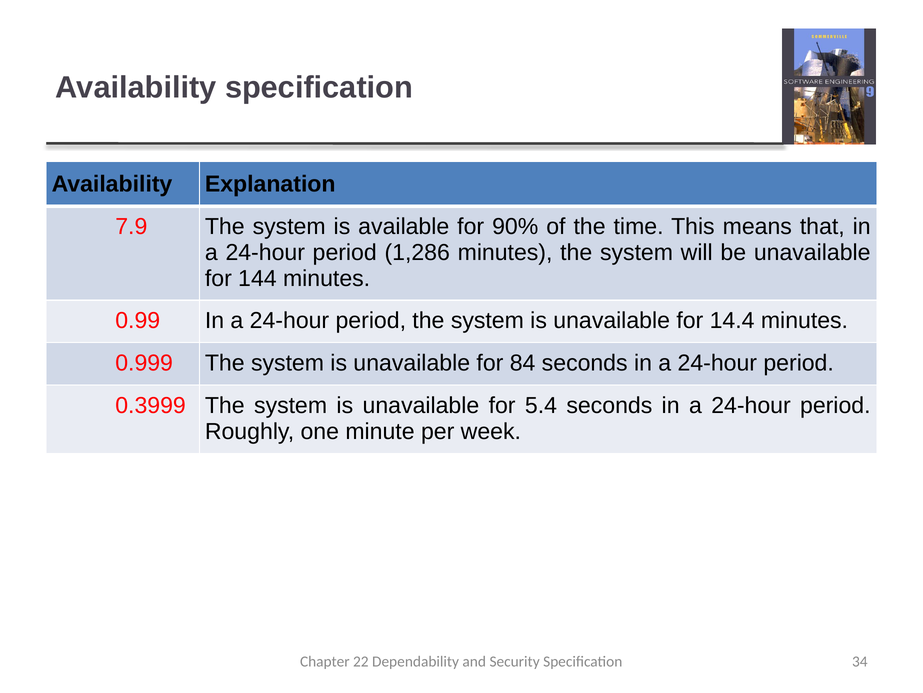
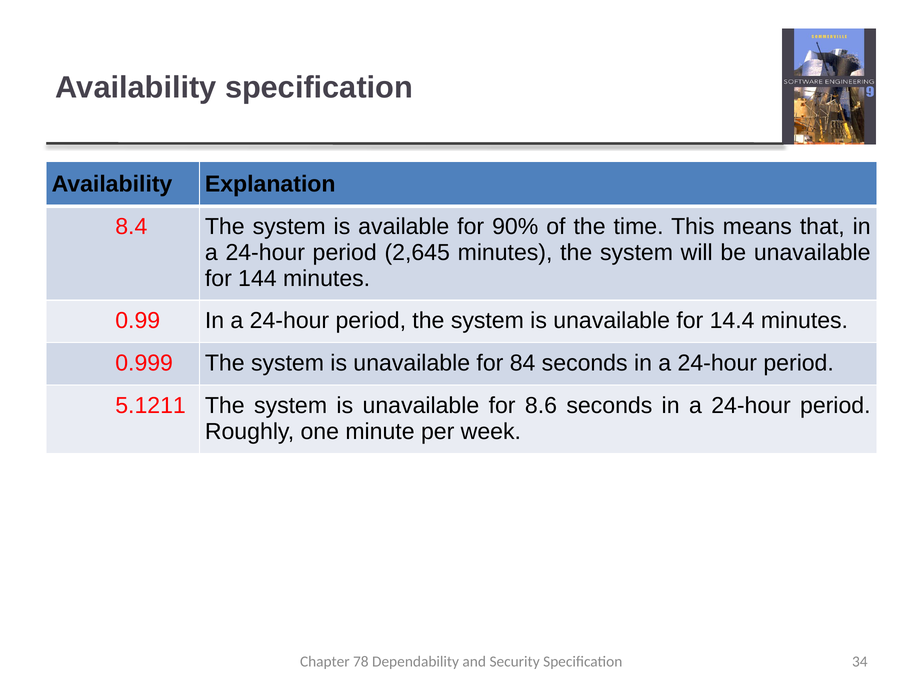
7.9: 7.9 -> 8.4
1,286: 1,286 -> 2,645
0.3999: 0.3999 -> 5.1211
5.4: 5.4 -> 8.6
22: 22 -> 78
